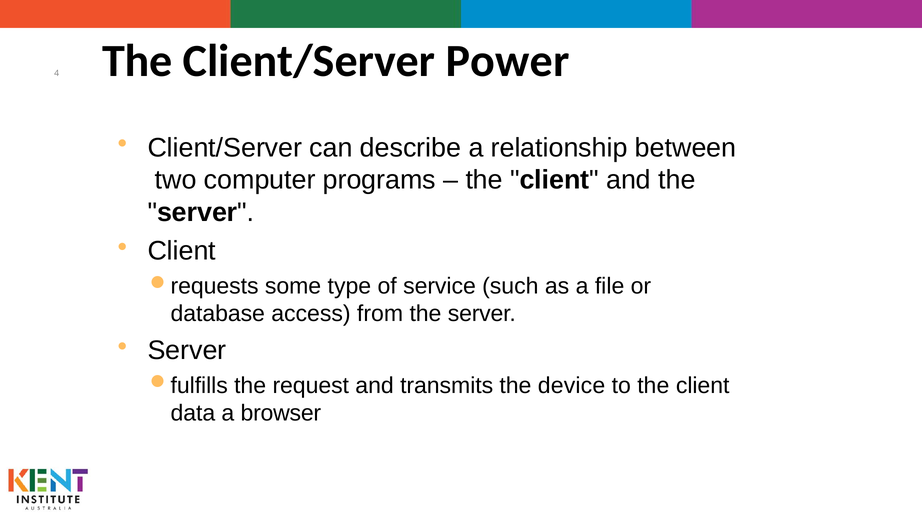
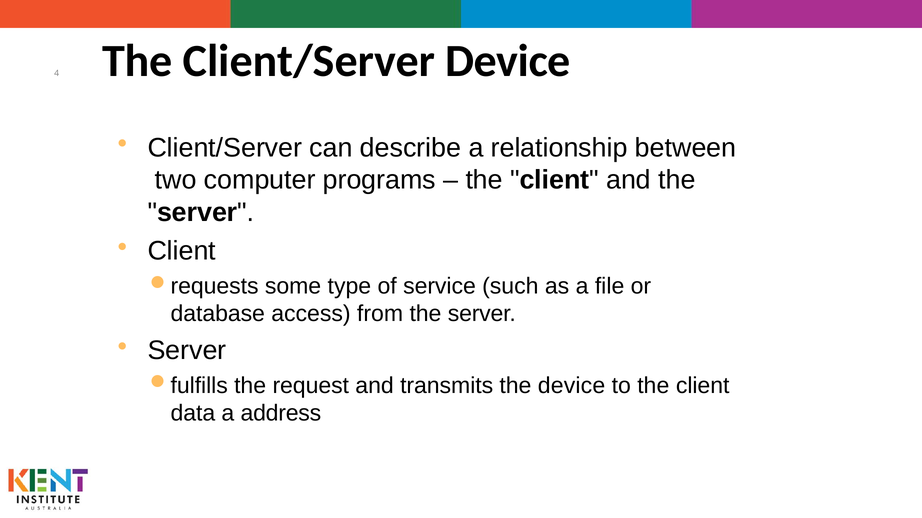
Client/Server Power: Power -> Device
browser: browser -> address
